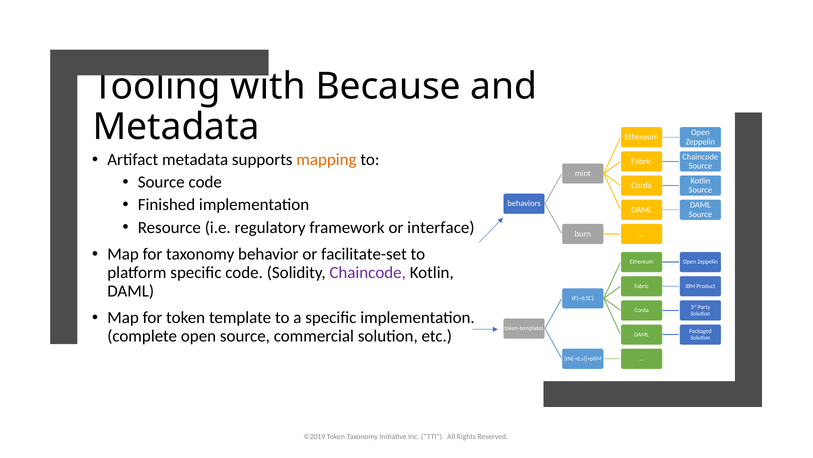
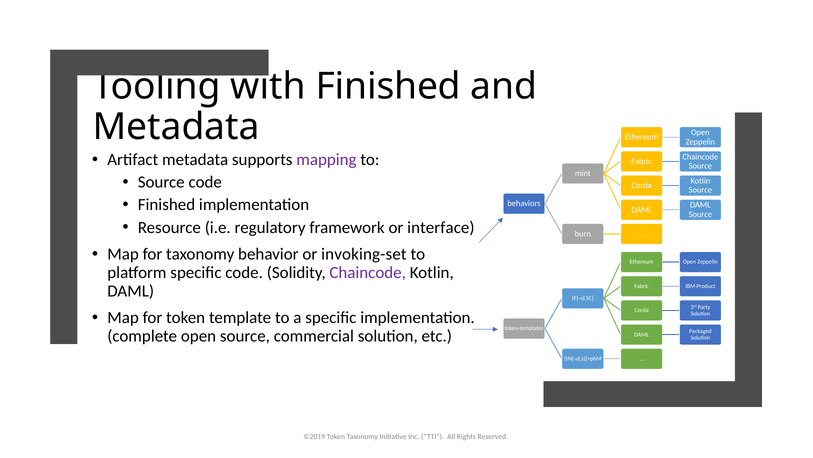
Because at (388, 86): Because -> Finished
mapping colour: orange -> purple
facilitate-set: facilitate-set -> invoking-set
